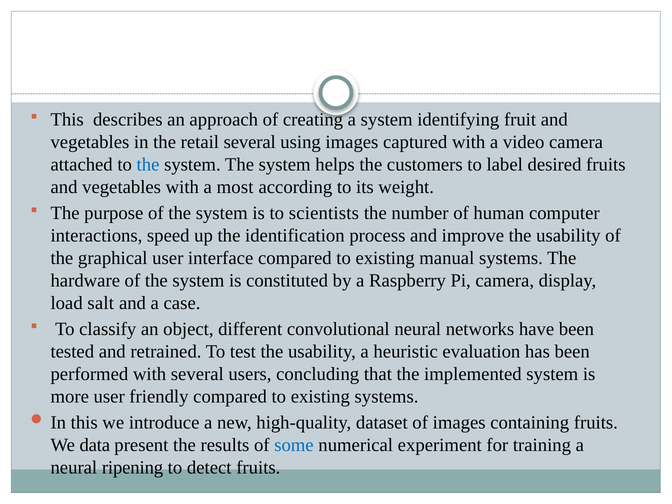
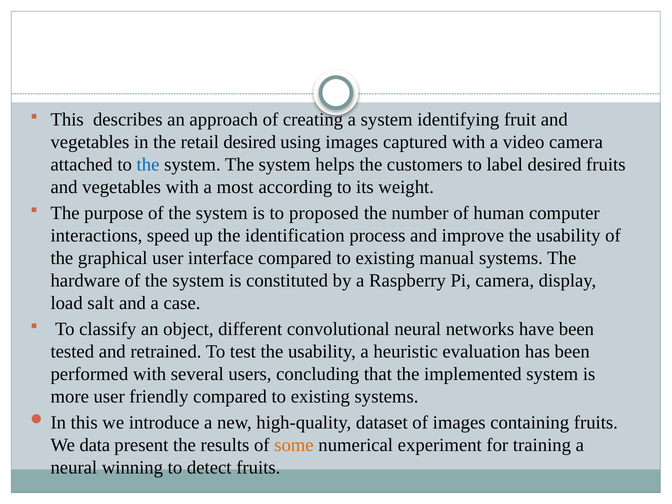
retail several: several -> desired
scientists: scientists -> proposed
some colour: blue -> orange
ripening: ripening -> winning
